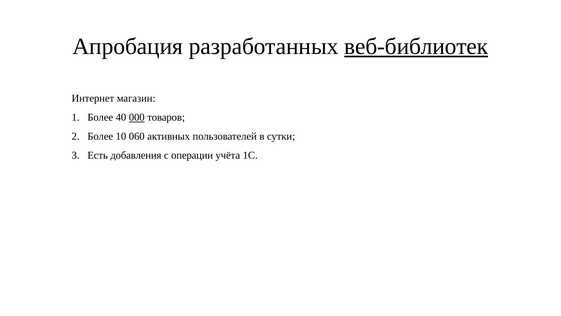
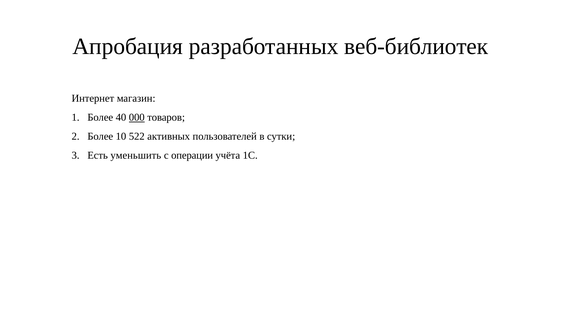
веб-библиотек underline: present -> none
060: 060 -> 522
добавления: добавления -> уменьшить
